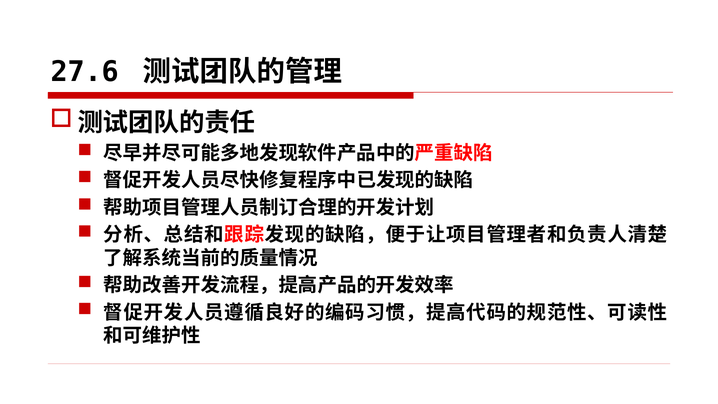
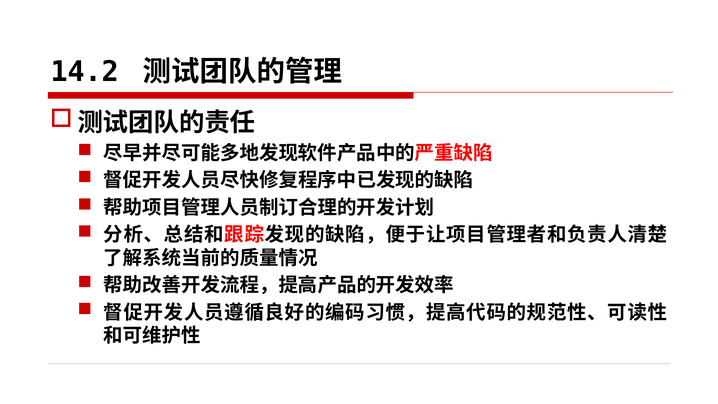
27.6: 27.6 -> 14.2
